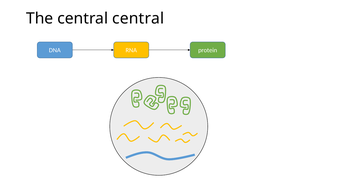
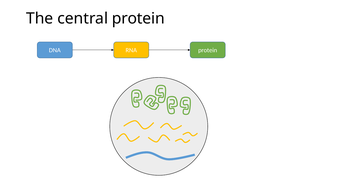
central central: central -> protein
